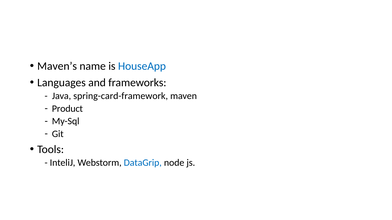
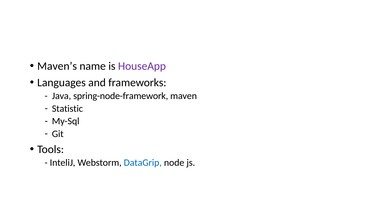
HouseApp colour: blue -> purple
spring-card-framework: spring-card-framework -> spring-node-framework
Product: Product -> Statistic
